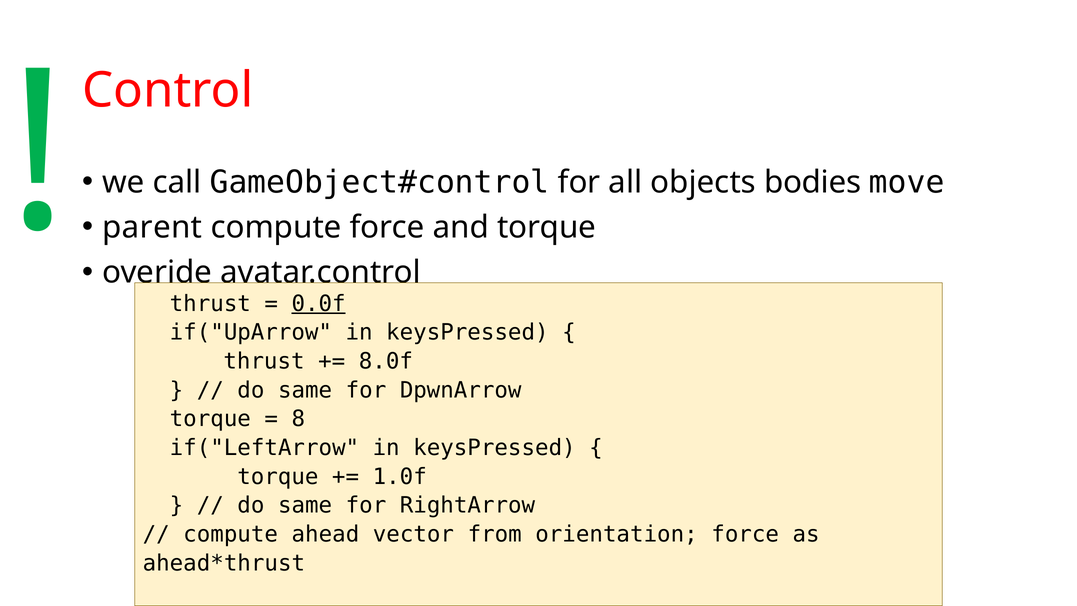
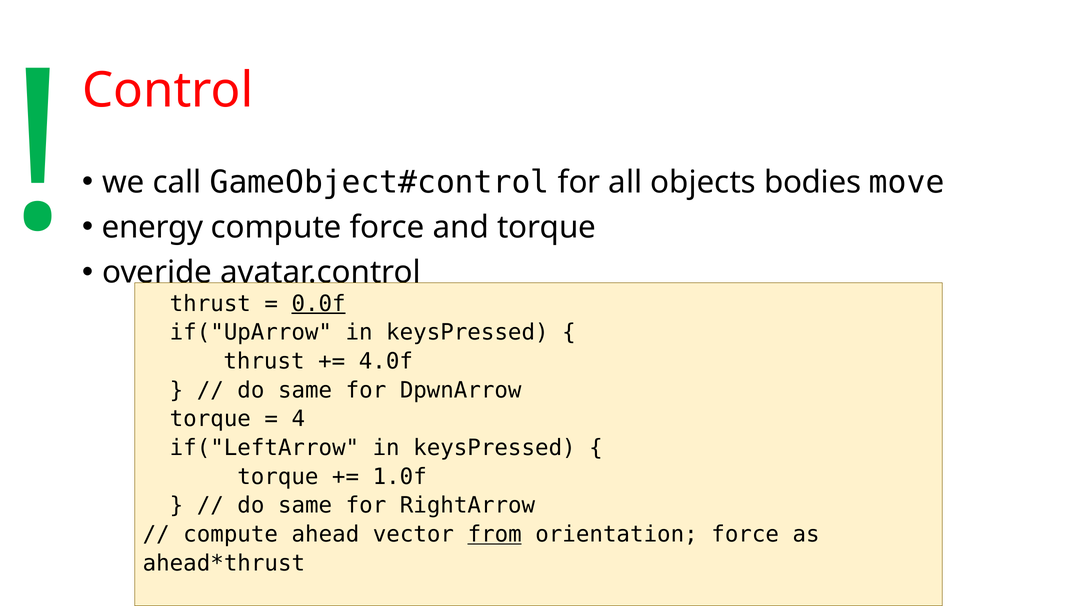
parent: parent -> energy
8.0f: 8.0f -> 4.0f
8: 8 -> 4
from underline: none -> present
